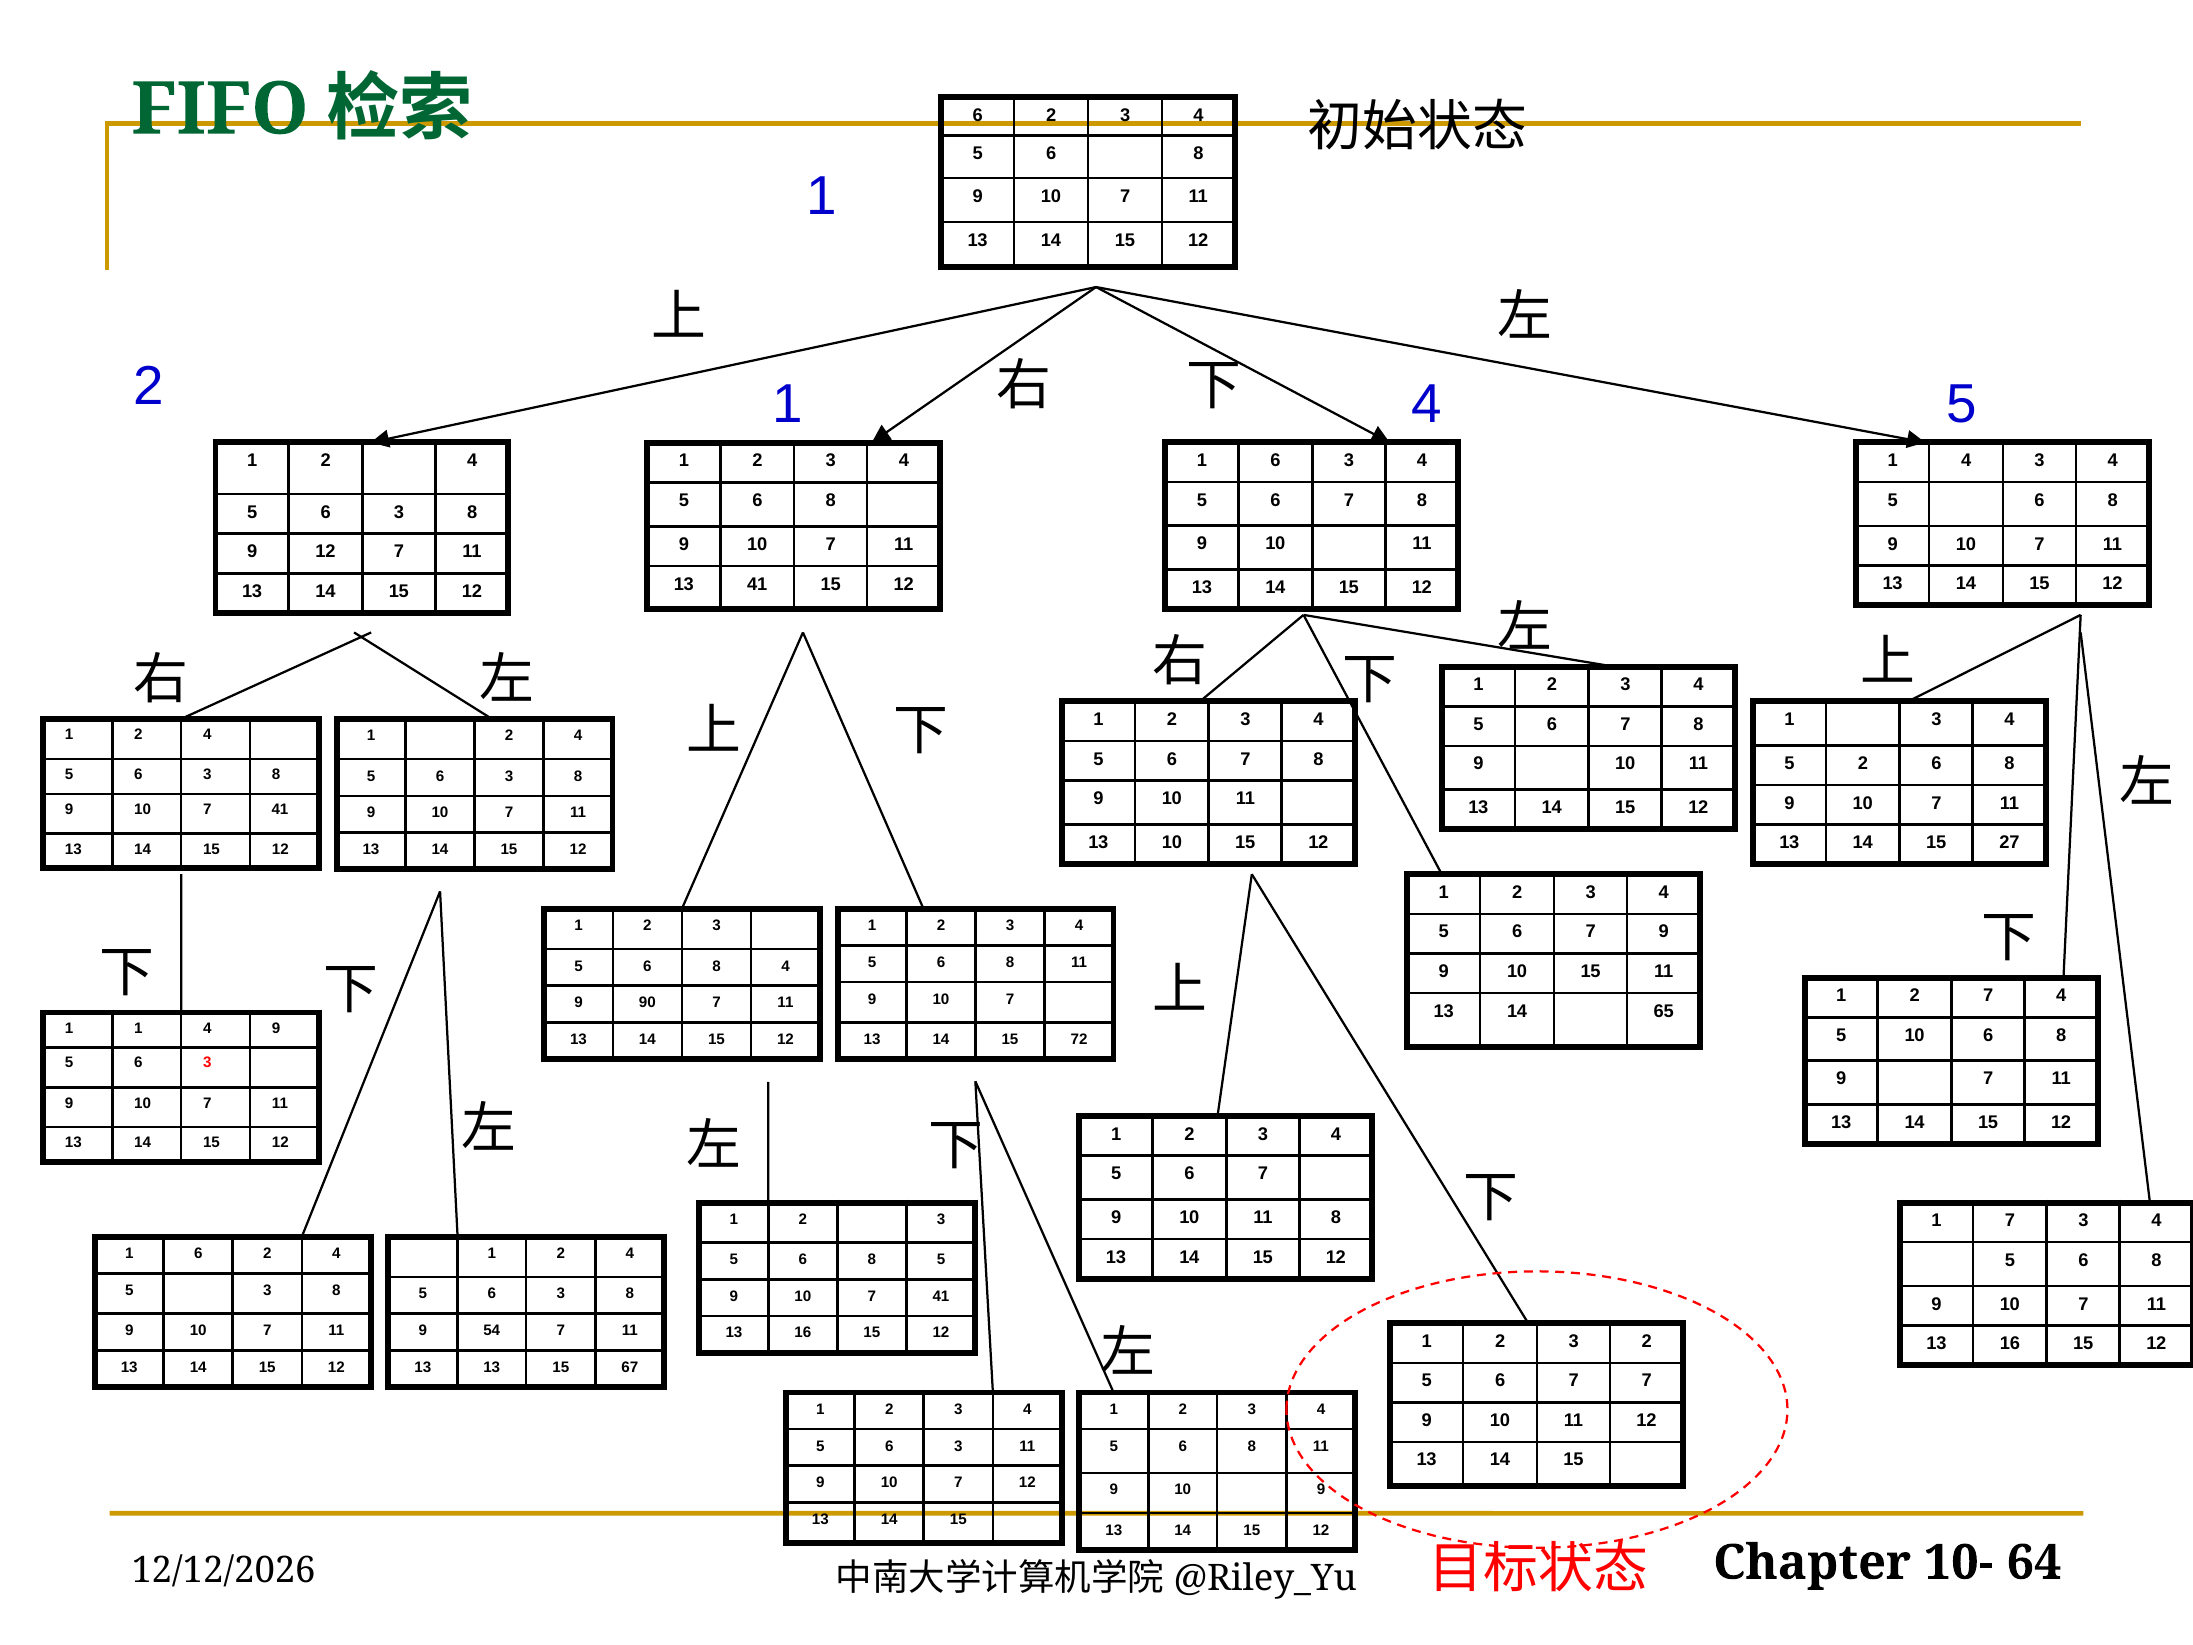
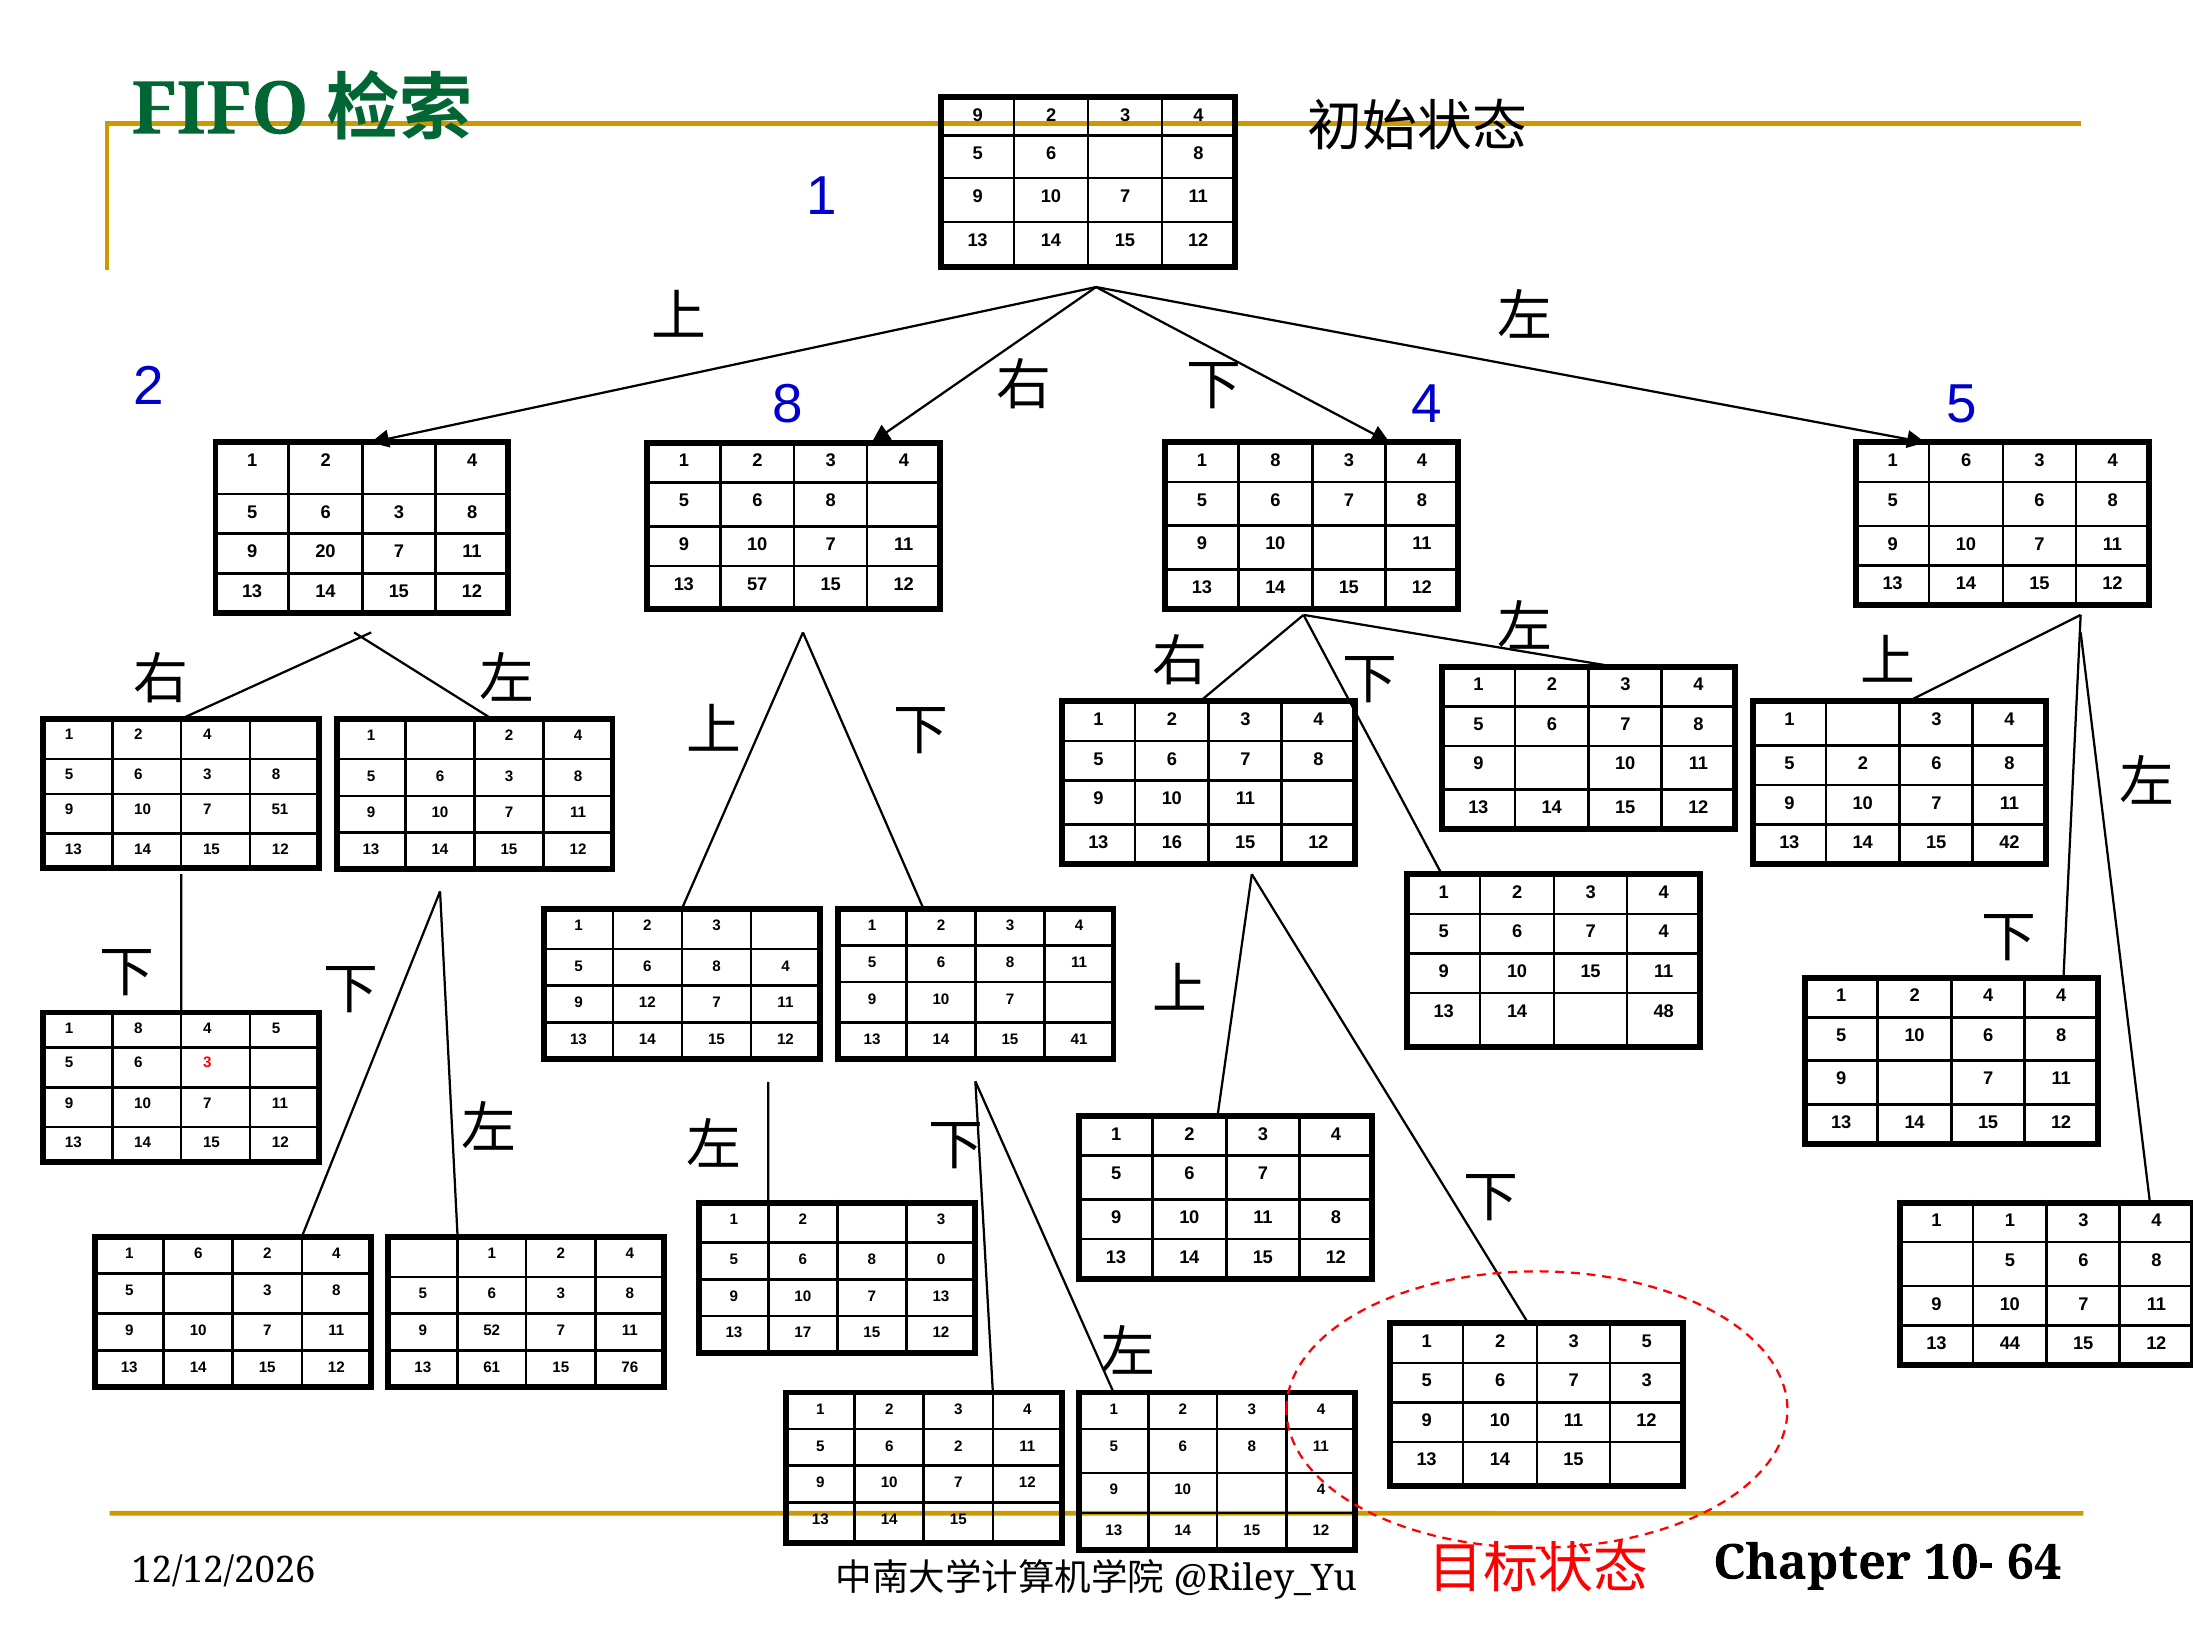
6 at (978, 115): 6 -> 9
2 1: 1 -> 8
6 at (1276, 460): 6 -> 8
4 at (1966, 460): 4 -> 6
9 12: 12 -> 20
13 41: 41 -> 57
41 at (280, 809): 41 -> 51
13 10: 10 -> 16
27: 27 -> 42
9 at (1664, 932): 9 -> 4
7 at (1988, 996): 7 -> 4
9 90: 90 -> 12
65: 65 -> 48
1 at (138, 1028): 1 -> 8
9 at (276, 1028): 9 -> 5
72: 72 -> 41
1 7: 7 -> 1
8 5: 5 -> 0
41 at (941, 1296): 41 -> 13
54: 54 -> 52
16 at (803, 1333): 16 -> 17
2 at (1647, 1341): 2 -> 5
16 at (2010, 1343): 16 -> 44
13 13: 13 -> 61
67: 67 -> 76
7 7: 7 -> 3
3 at (958, 1446): 3 -> 2
10 9: 9 -> 4
